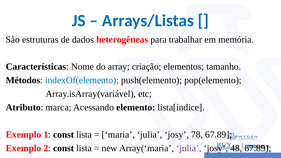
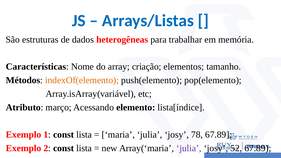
indexOf(elemento colour: blue -> orange
marca: marca -> março
48: 48 -> 52
